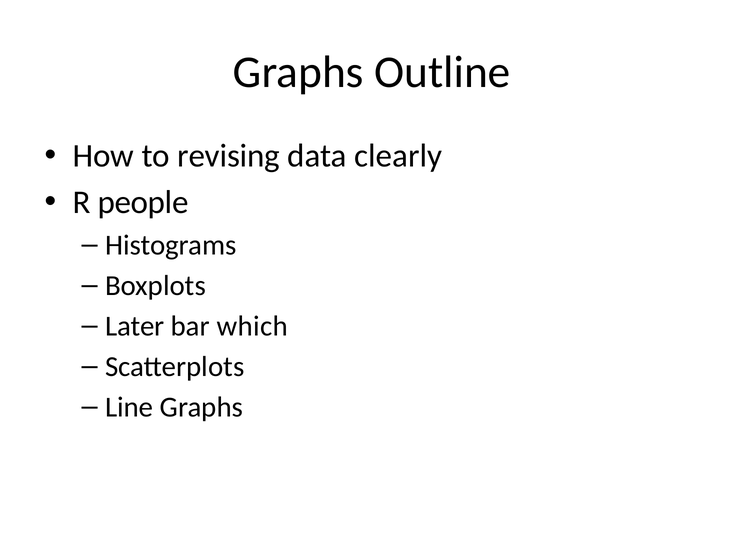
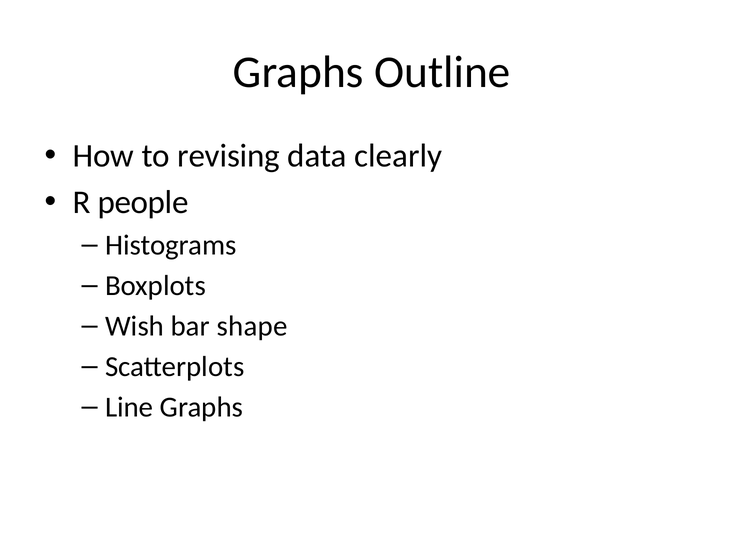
Later: Later -> Wish
which: which -> shape
